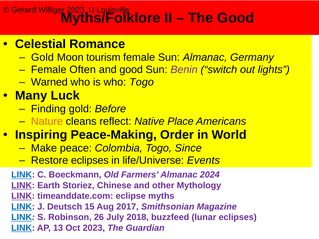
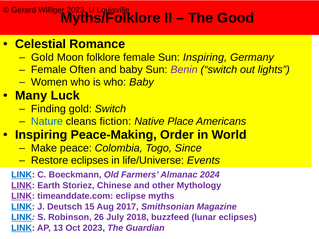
tourism: tourism -> folklore
Sun Almanac: Almanac -> Inspiring
and good: good -> baby
Warned: Warned -> Women
who Togo: Togo -> Baby
gold Before: Before -> Switch
Nature colour: orange -> blue
reflect: reflect -> fiction
